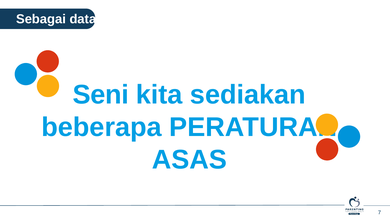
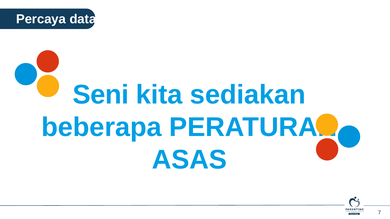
Sebagai: Sebagai -> Percaya
